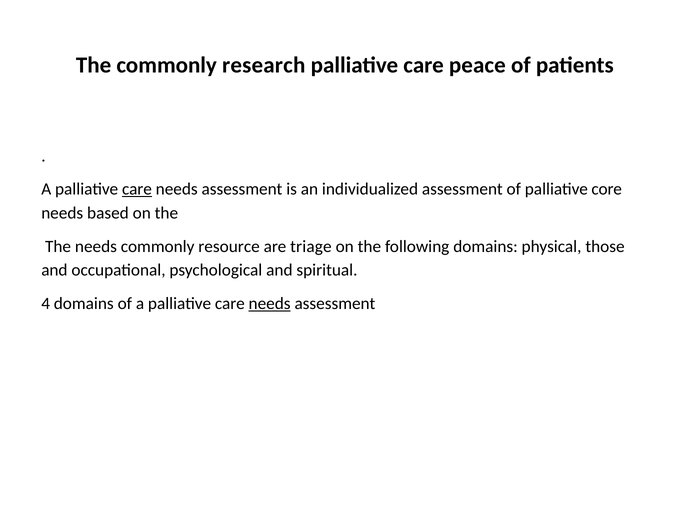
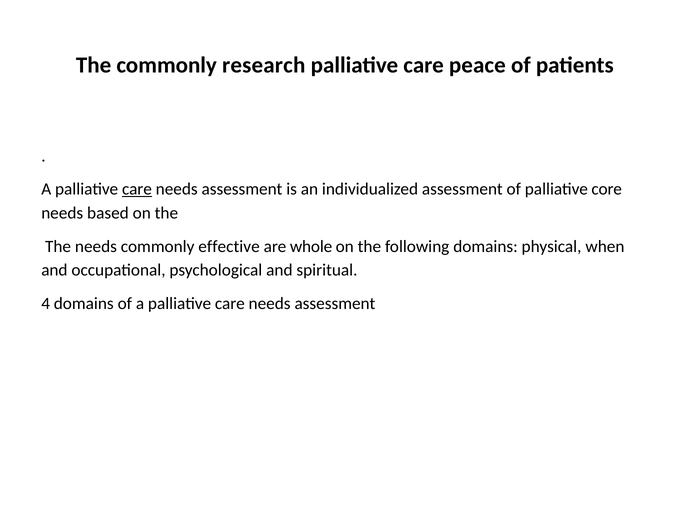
resource: resource -> effective
triage: triage -> whole
those: those -> when
needs at (270, 304) underline: present -> none
